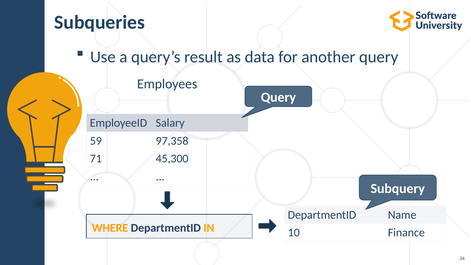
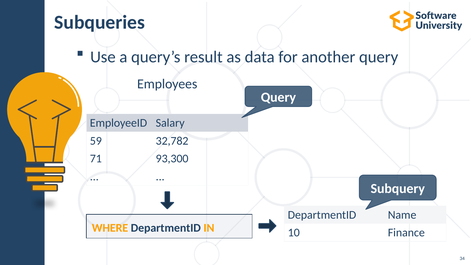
97,358: 97,358 -> 32,782
45,300: 45,300 -> 93,300
